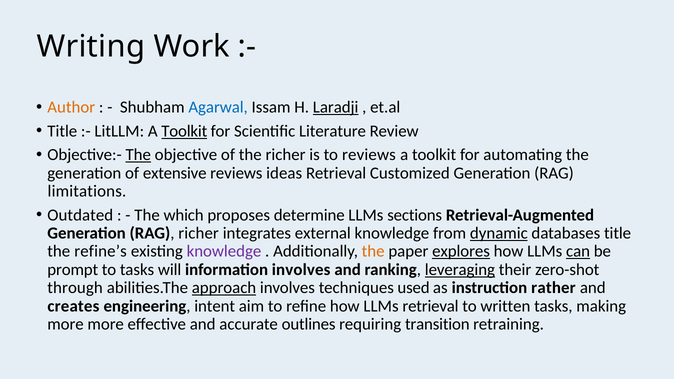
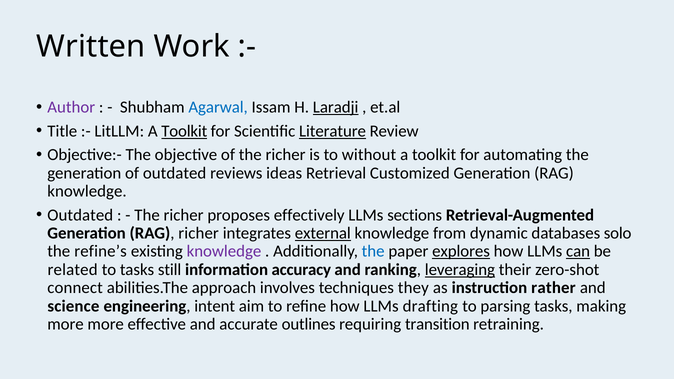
Writing: Writing -> Written
Author colour: orange -> purple
Literature underline: none -> present
The at (138, 155) underline: present -> none
to reviews: reviews -> without
of extensive: extensive -> outdated
limitations at (87, 191): limitations -> knowledge
which at (184, 215): which -> richer
determine: determine -> effectively
external underline: none -> present
dynamic underline: present -> none
databases title: title -> solo
the at (373, 251) colour: orange -> blue
prompt: prompt -> related
will: will -> still
information involves: involves -> accuracy
through: through -> connect
approach underline: present -> none
used: used -> they
creates: creates -> science
LLMs retrieval: retrieval -> drafting
written: written -> parsing
